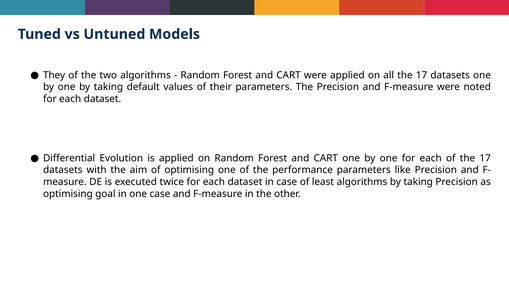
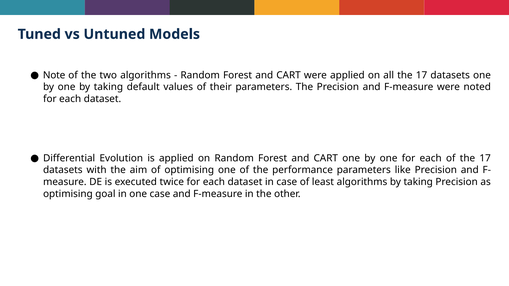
They: They -> Note
